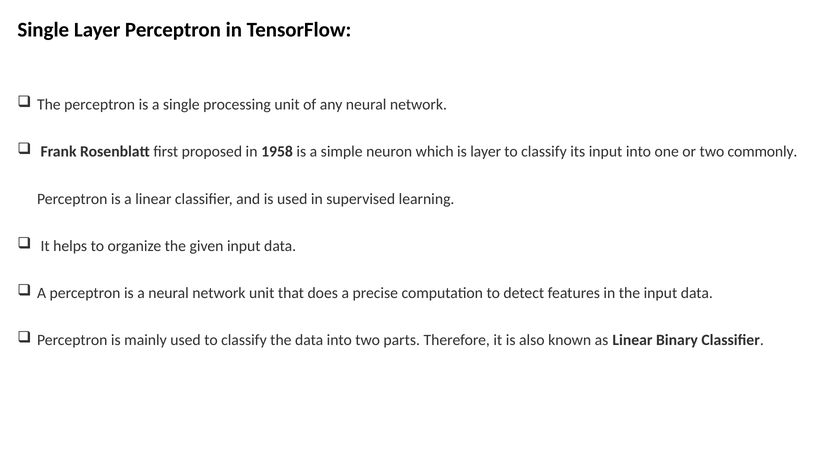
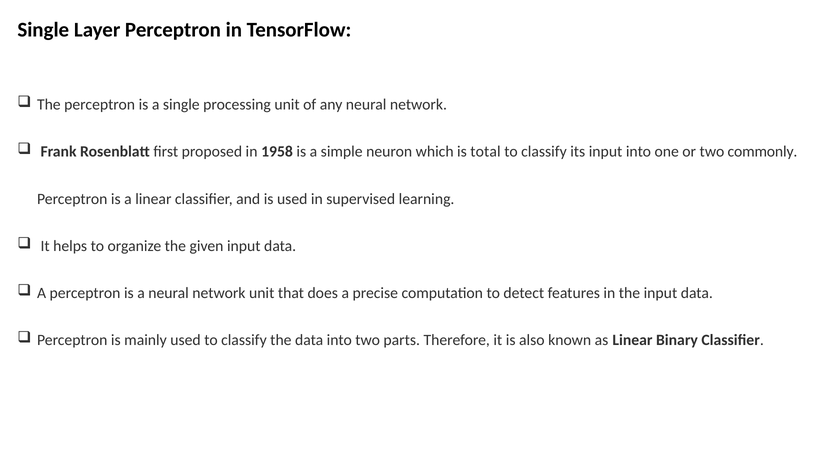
is layer: layer -> total
